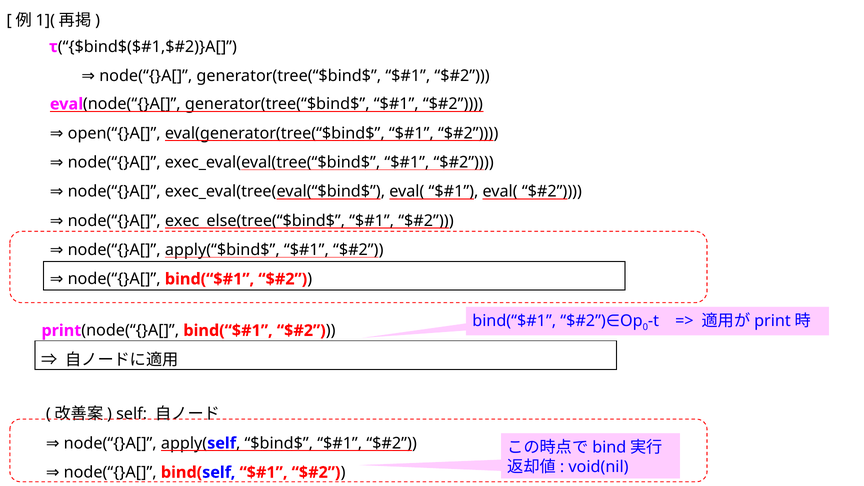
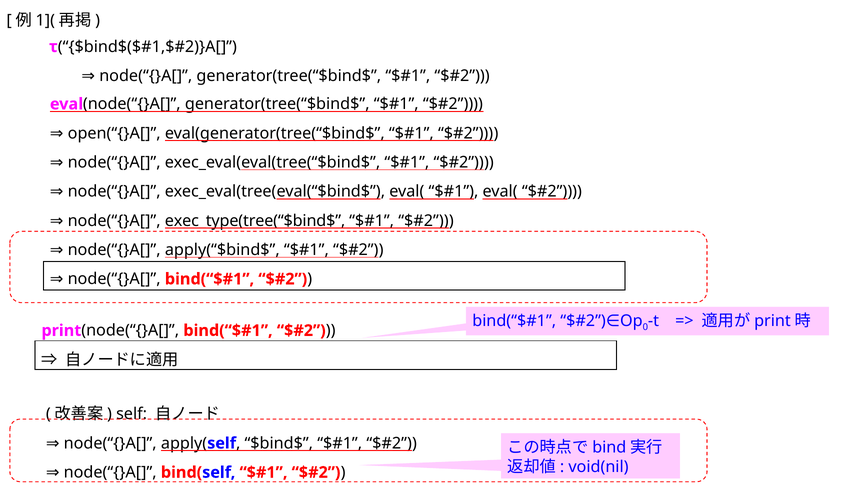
exec_else(tree(“$bind$: exec_else(tree(“$bind$ -> exec_type(tree(“$bind$
